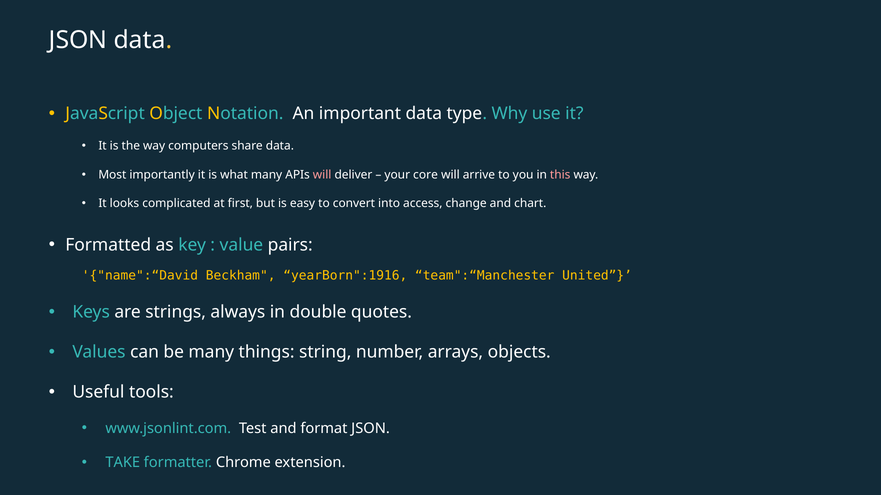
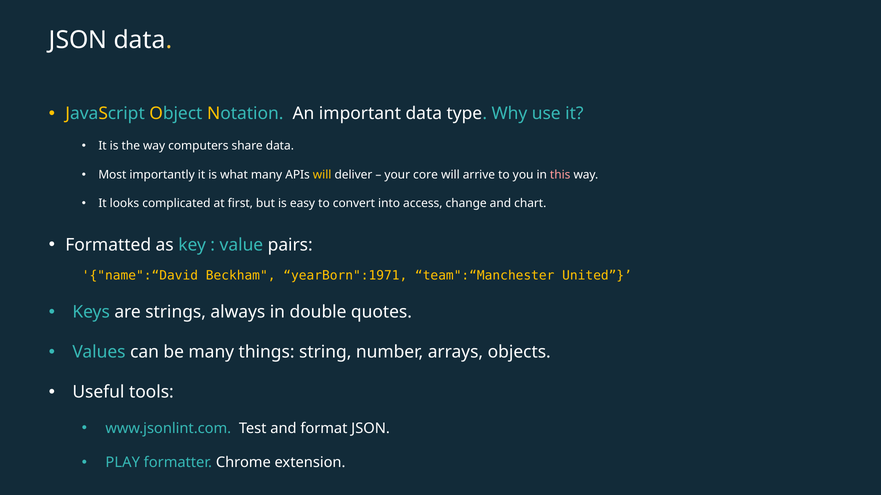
will at (322, 175) colour: pink -> yellow
yearBorn":1916: yearBorn":1916 -> yearBorn":1971
TAKE: TAKE -> PLAY
